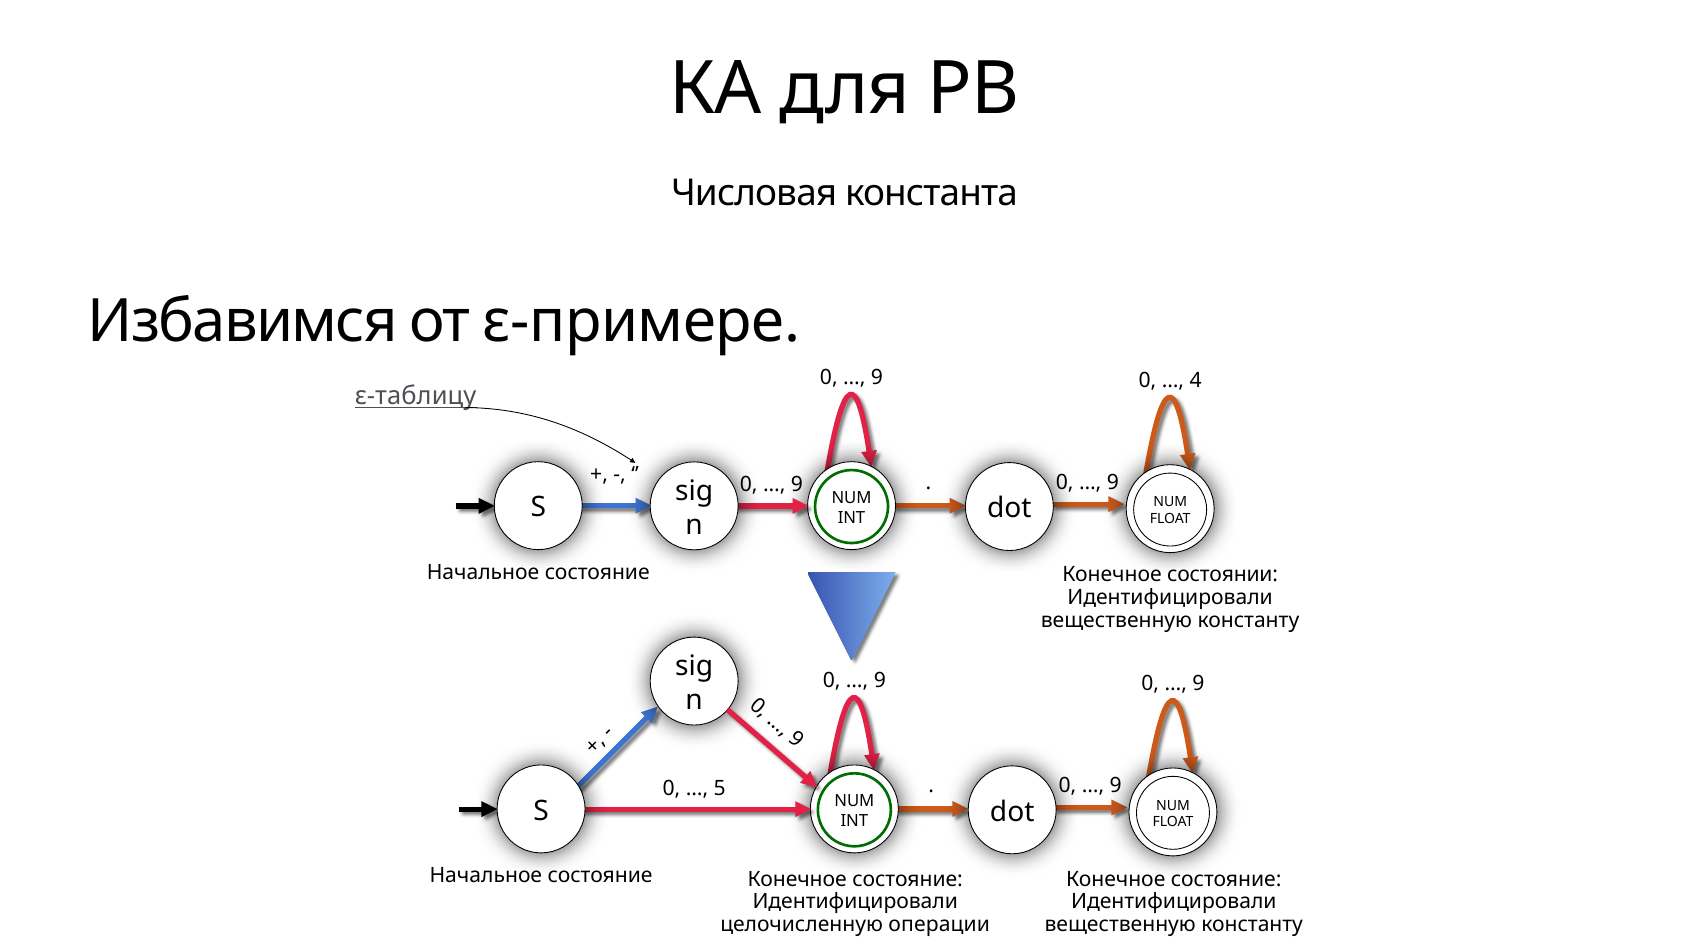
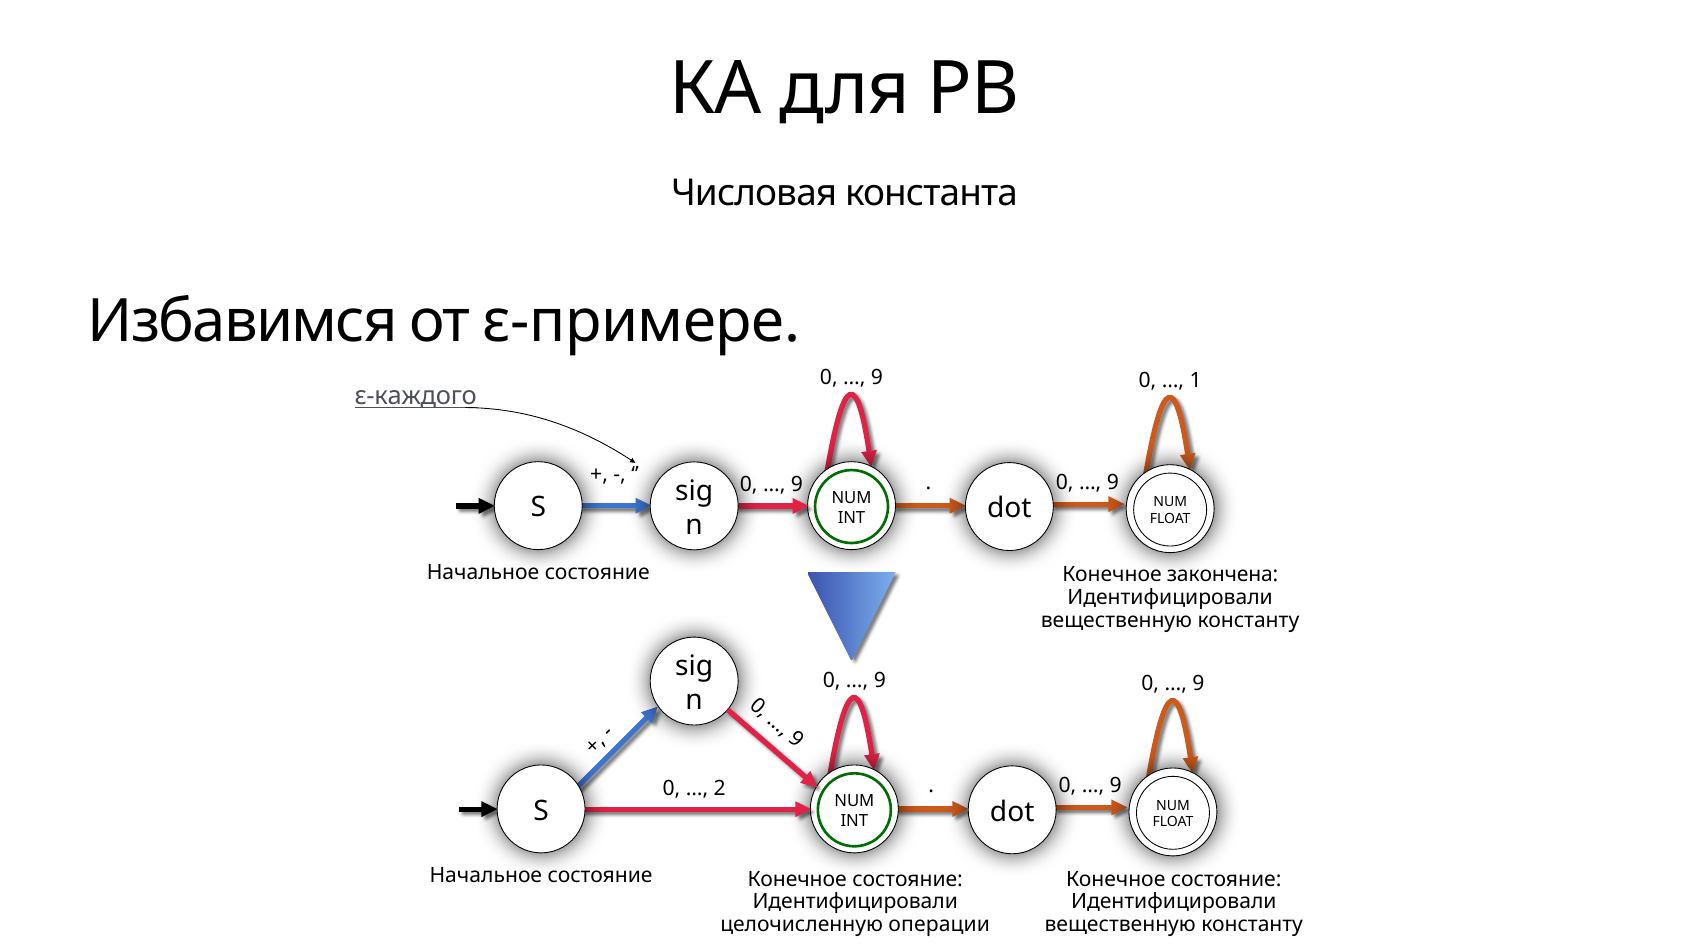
4: 4 -> 1
ε-таблицу: ε-таблицу -> ε-каждого
состоянии: состоянии -> закончена
5: 5 -> 2
